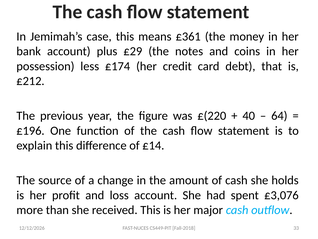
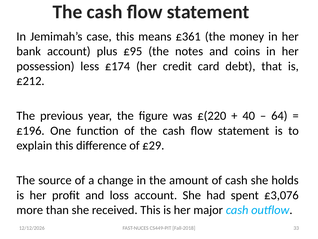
£29: £29 -> £95
£14: £14 -> £29
